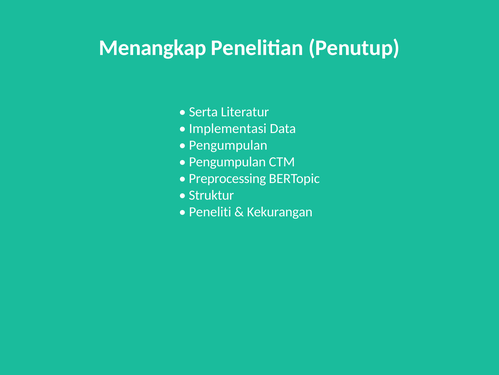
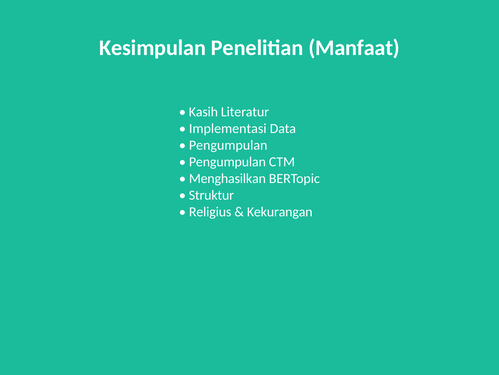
Menangkap: Menangkap -> Kesimpulan
Penutup: Penutup -> Manfaat
Serta: Serta -> Kasih
Preprocessing: Preprocessing -> Menghasilkan
Peneliti: Peneliti -> Religius
